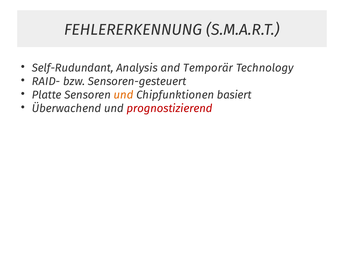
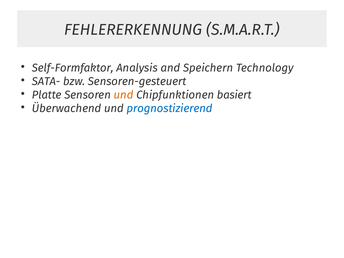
Self-Rudundant: Self-Rudundant -> Self-Formfaktor
Temporär: Temporär -> Speichern
RAID-: RAID- -> SATA-
prognostizierend colour: red -> blue
